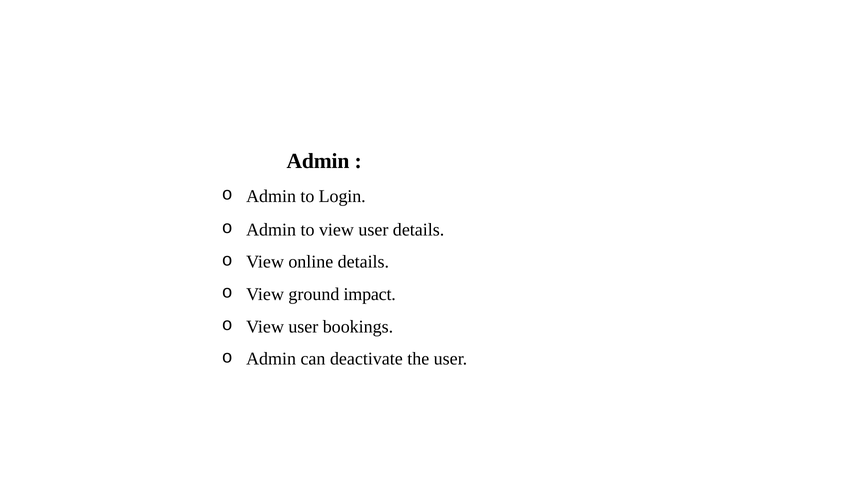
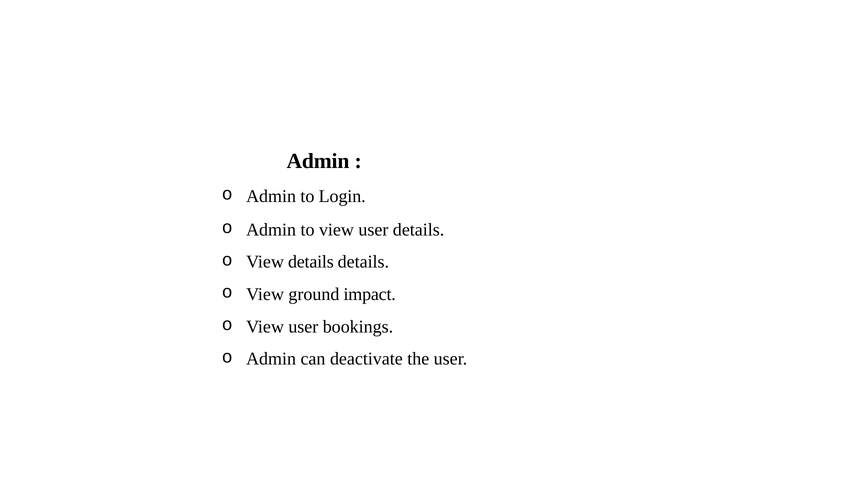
View online: online -> details
